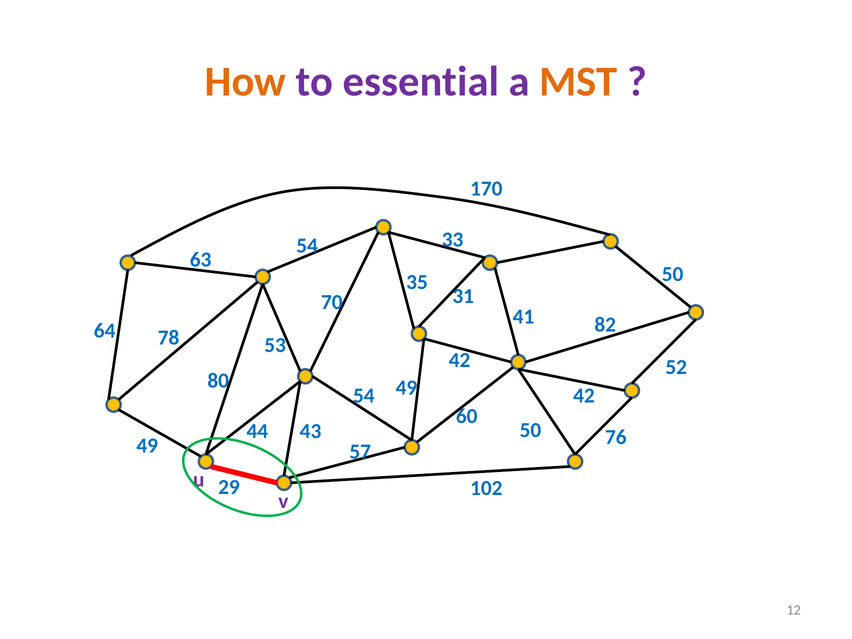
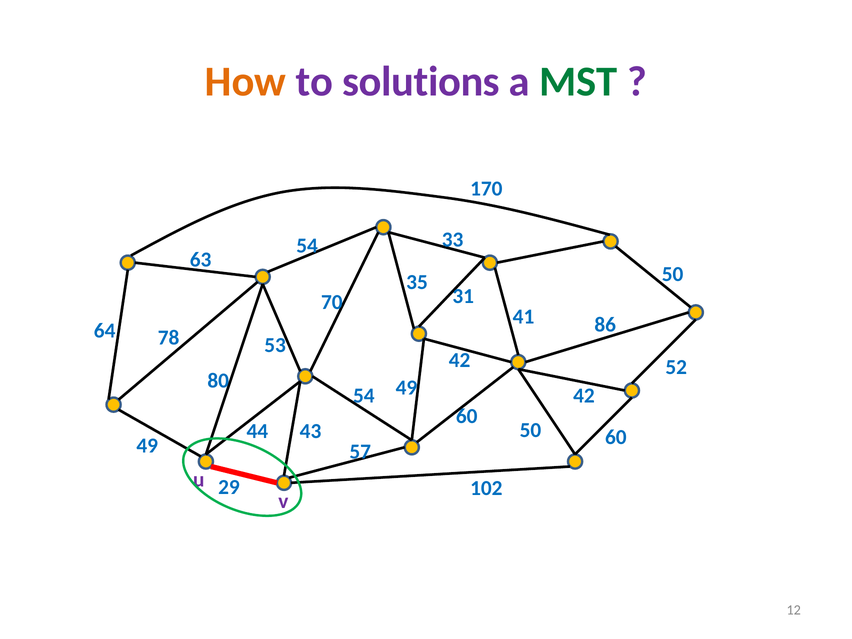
essential: essential -> solutions
MST colour: orange -> green
82: 82 -> 86
50 76: 76 -> 60
